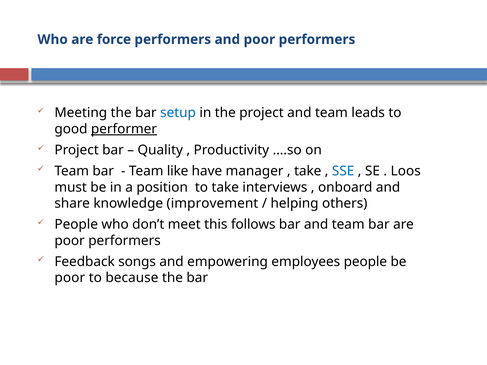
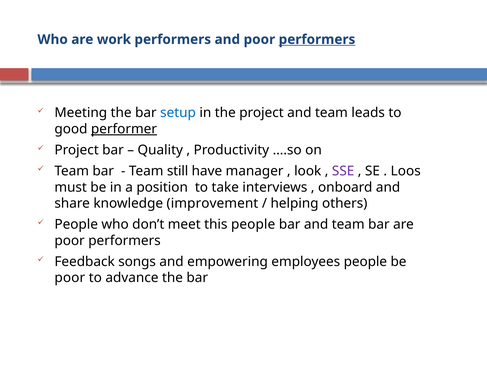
force: force -> work
performers at (317, 39) underline: none -> present
like: like -> still
take at (308, 171): take -> look
SSE colour: blue -> purple
this follows: follows -> people
because: because -> advance
